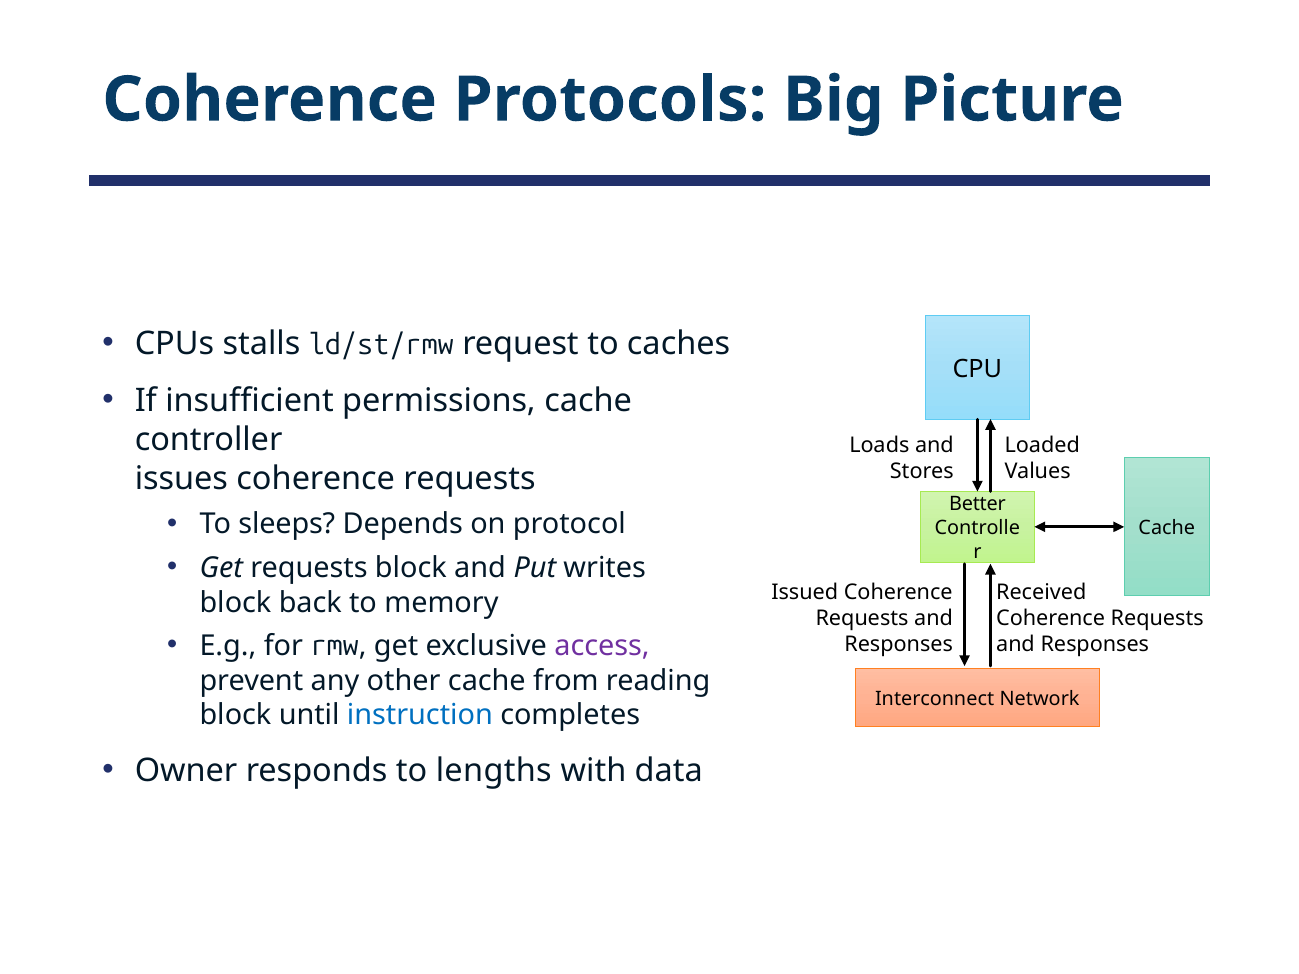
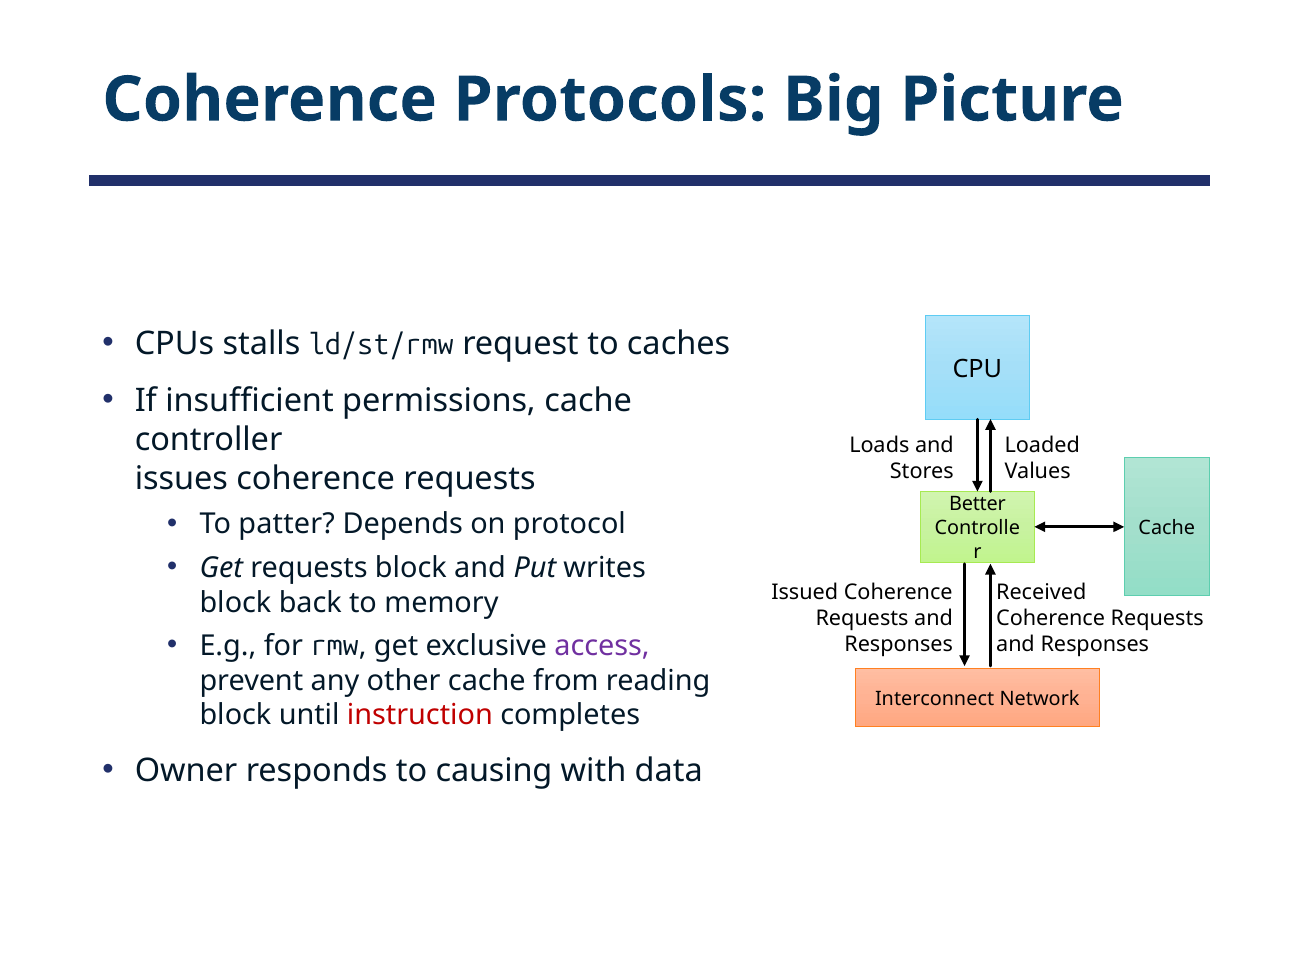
sleeps: sleeps -> patter
instruction colour: blue -> red
lengths: lengths -> causing
